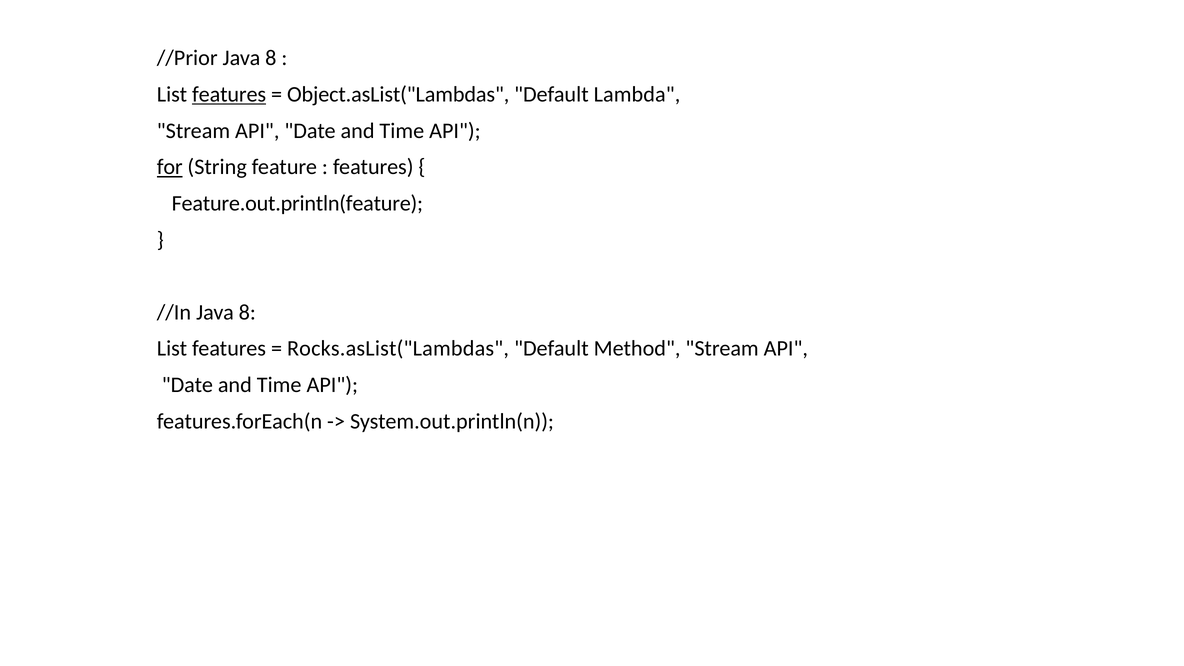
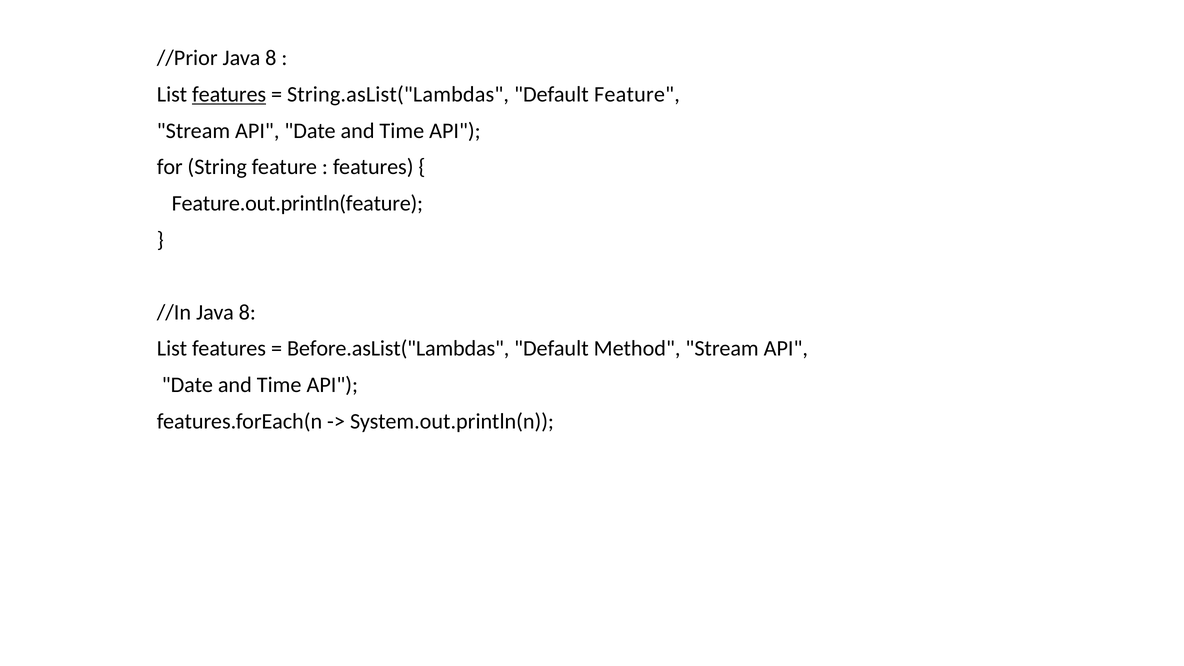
Object.asList("Lambdas: Object.asList("Lambdas -> String.asList("Lambdas
Default Lambda: Lambda -> Feature
for underline: present -> none
Rocks.asList("Lambdas: Rocks.asList("Lambdas -> Before.asList("Lambdas
